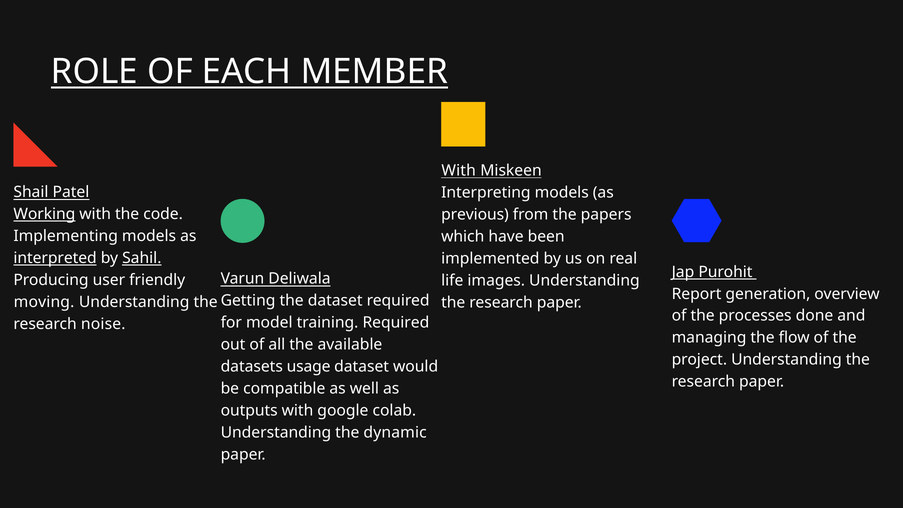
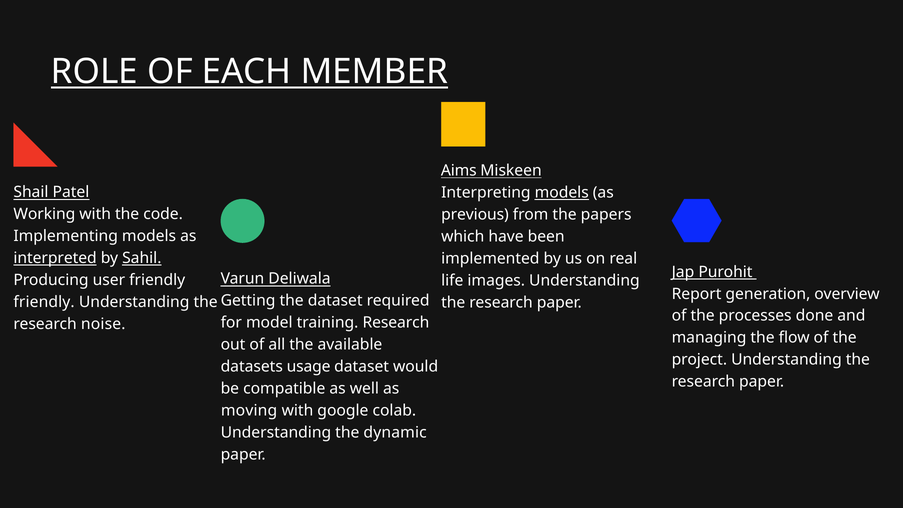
With at (459, 171): With -> Aims
models at (562, 193) underline: none -> present
Working underline: present -> none
moving at (44, 302): moving -> friendly
training Required: Required -> Research
outputs: outputs -> moving
